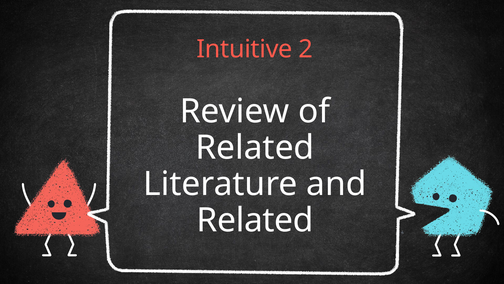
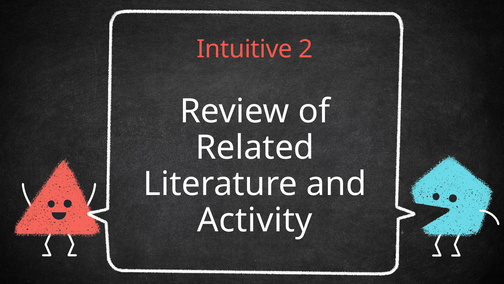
Related at (255, 220): Related -> Activity
